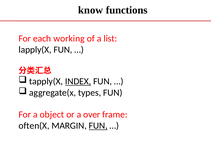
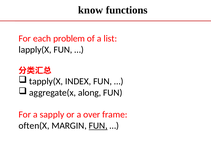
working: working -> problem
INDEX underline: present -> none
types: types -> along
object: object -> sapply
